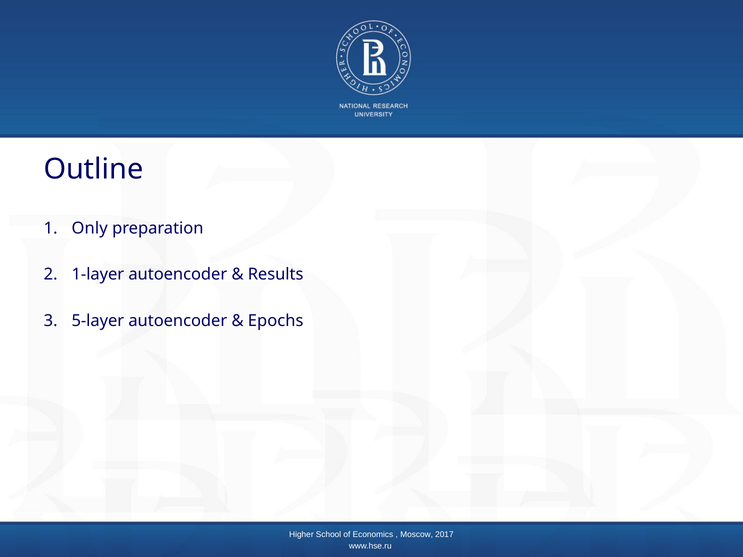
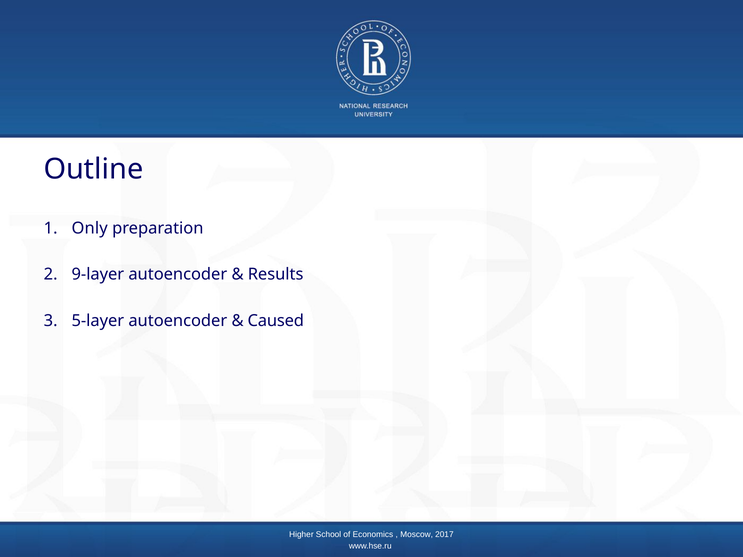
1-layer: 1-layer -> 9-layer
Epochs: Epochs -> Caused
